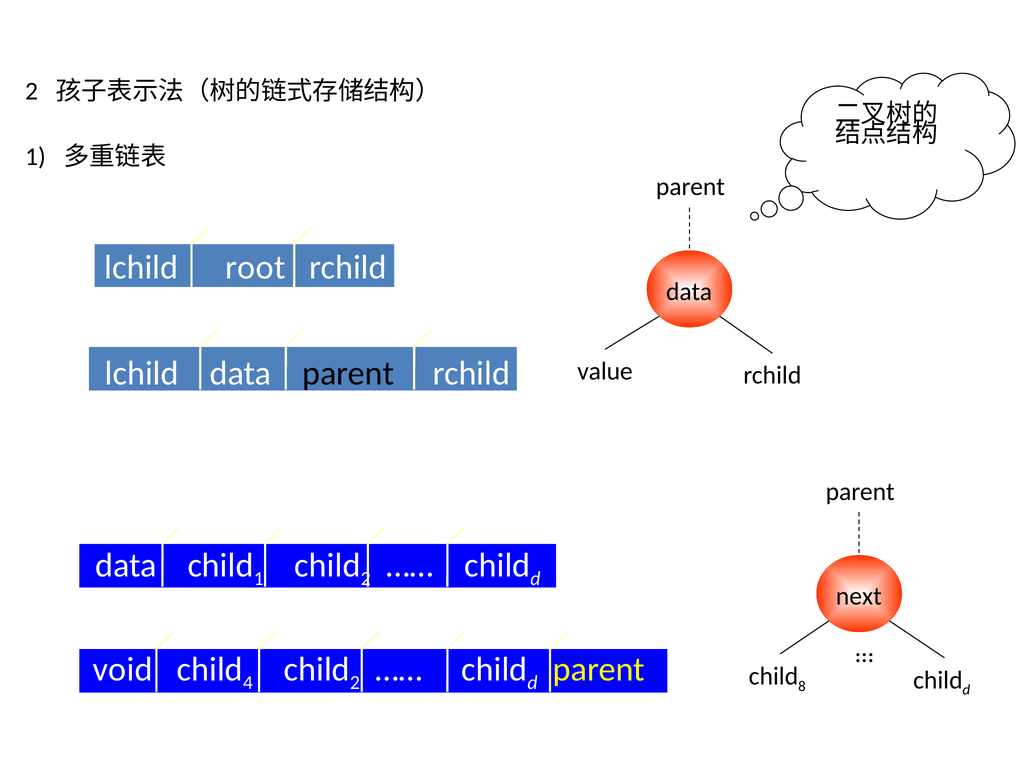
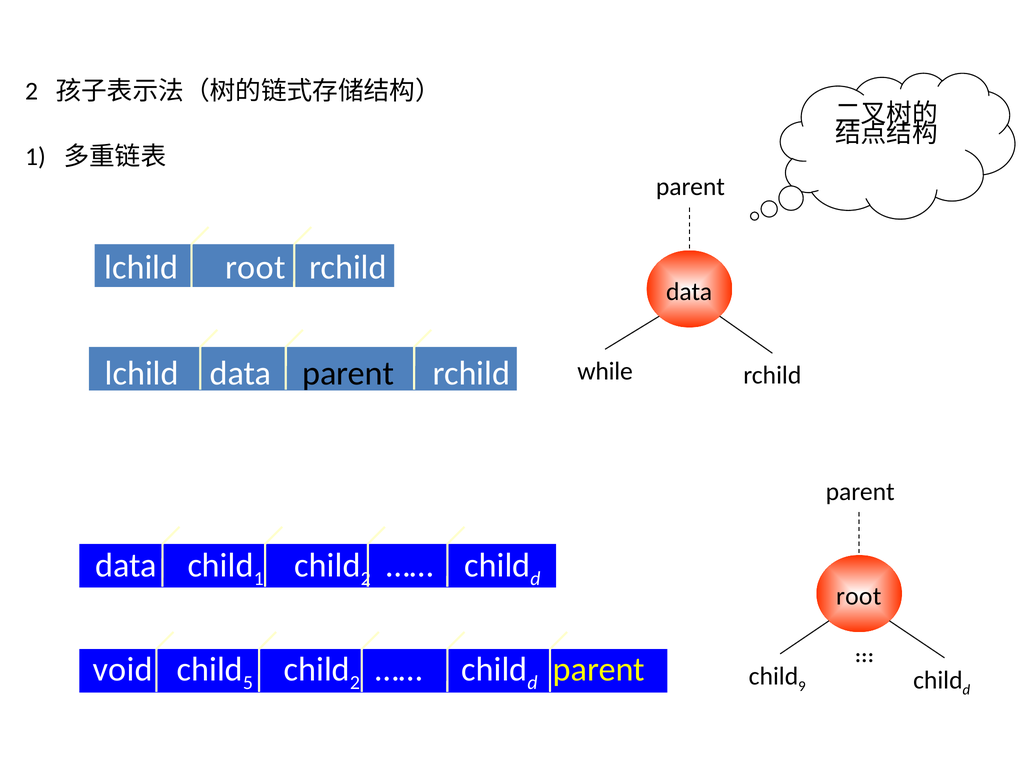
value: value -> while
next at (859, 596): next -> root
4: 4 -> 5
8: 8 -> 9
